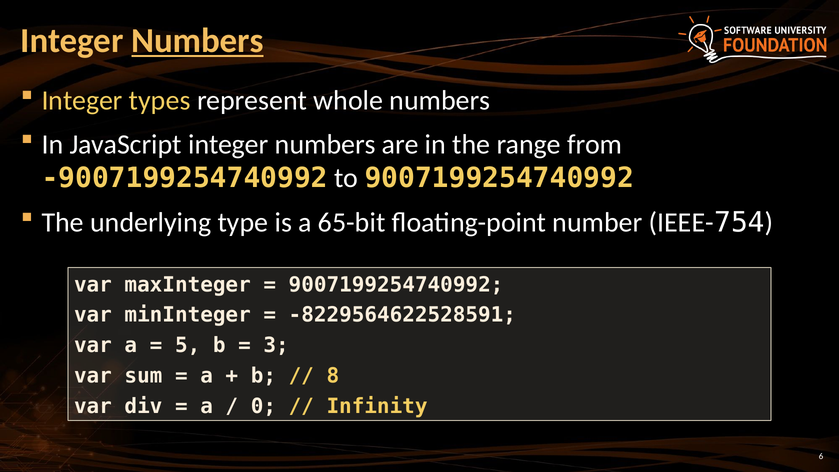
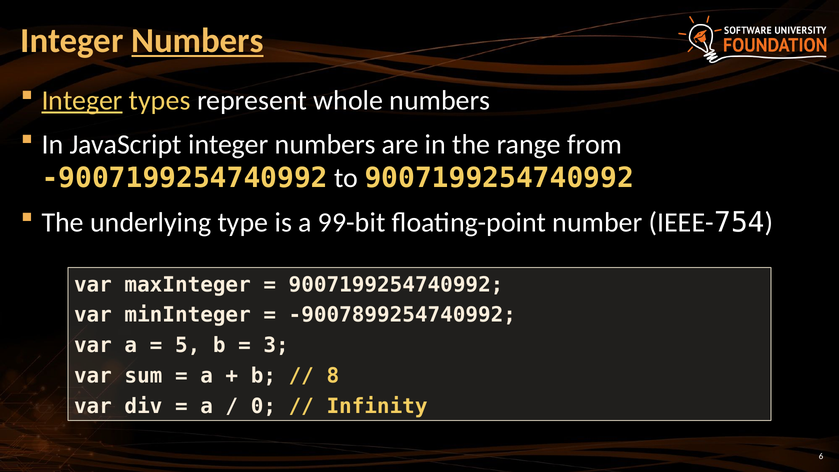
Integer at (82, 100) underline: none -> present
65-bit: 65-bit -> 99-bit
-8229564622528591: -8229564622528591 -> -9007899254740992
